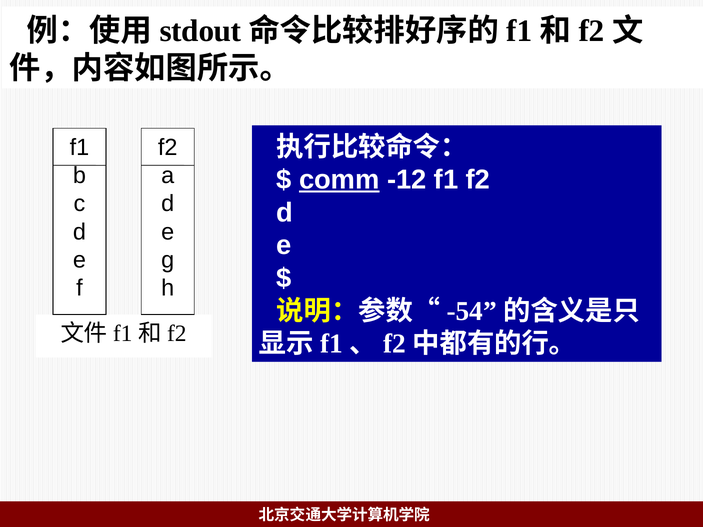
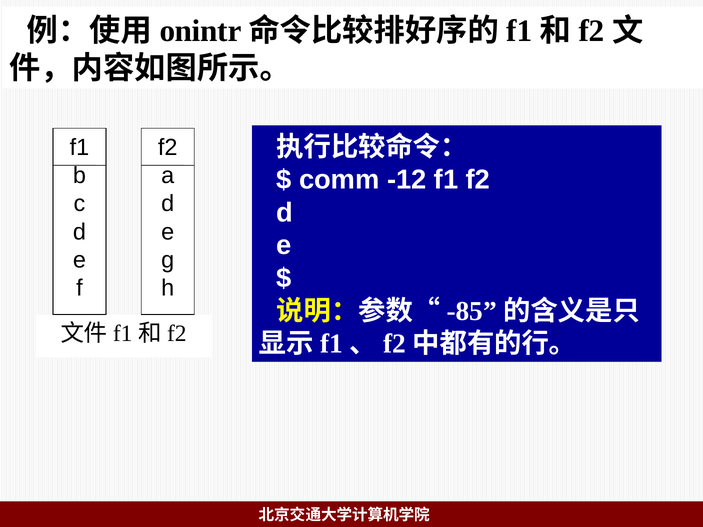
stdout: stdout -> onintr
comm underline: present -> none
-54: -54 -> -85
